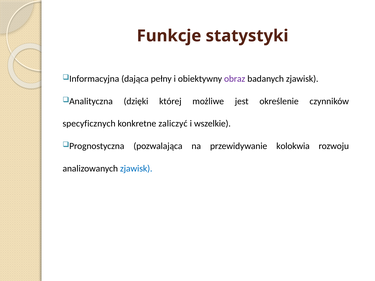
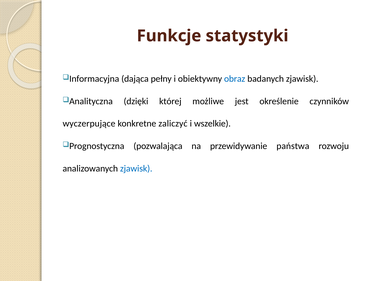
obraz colour: purple -> blue
specyficznych: specyficznych -> wyczerpujące
kolokwia: kolokwia -> państwa
